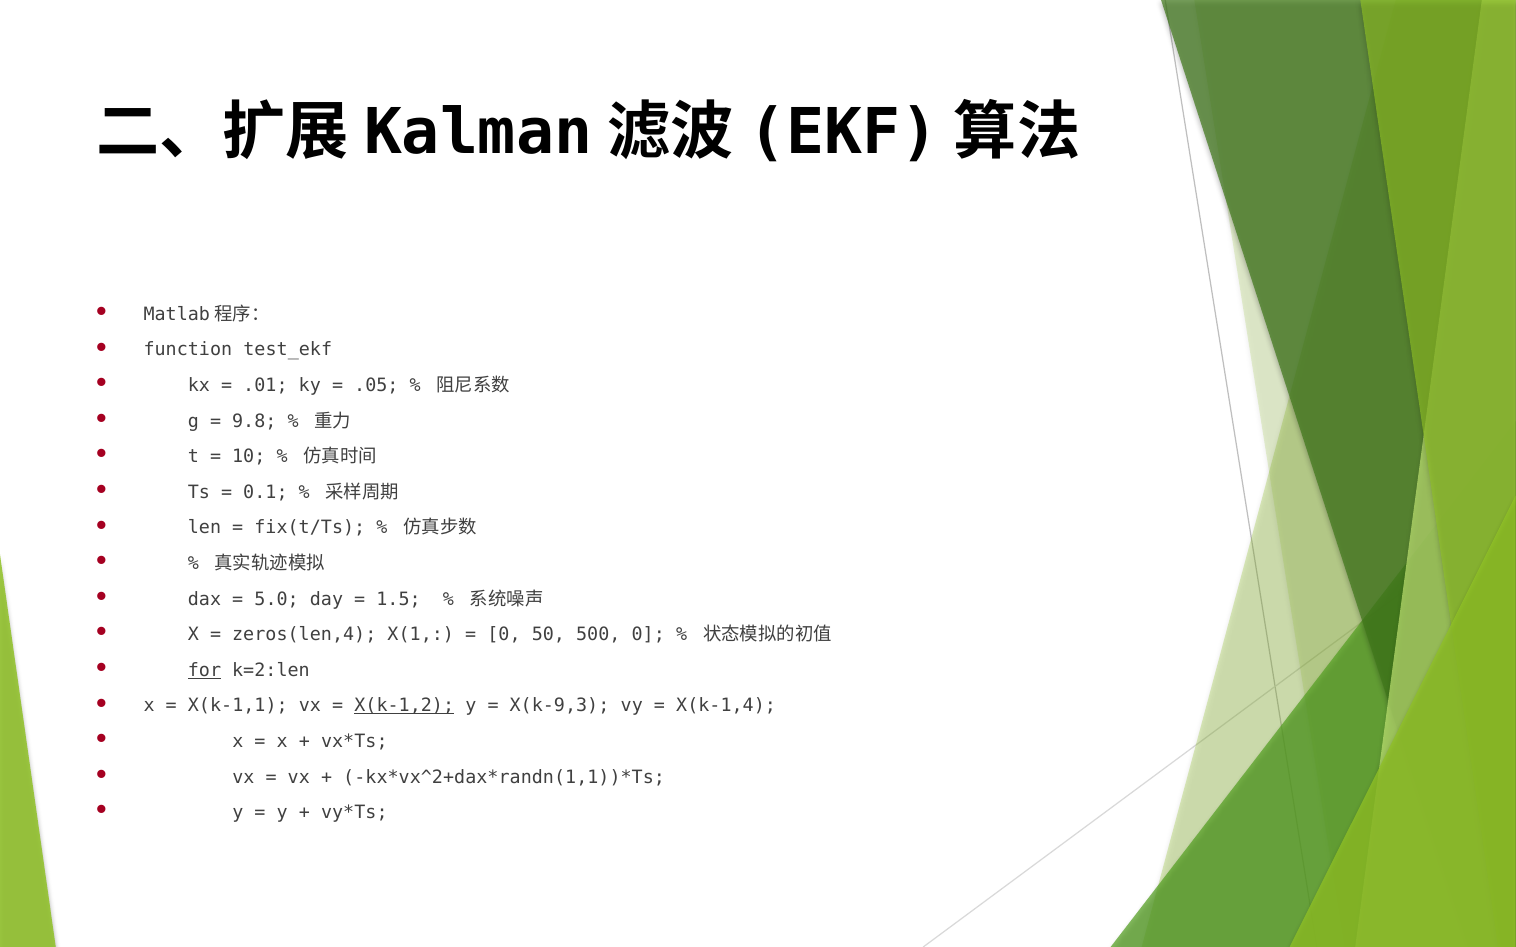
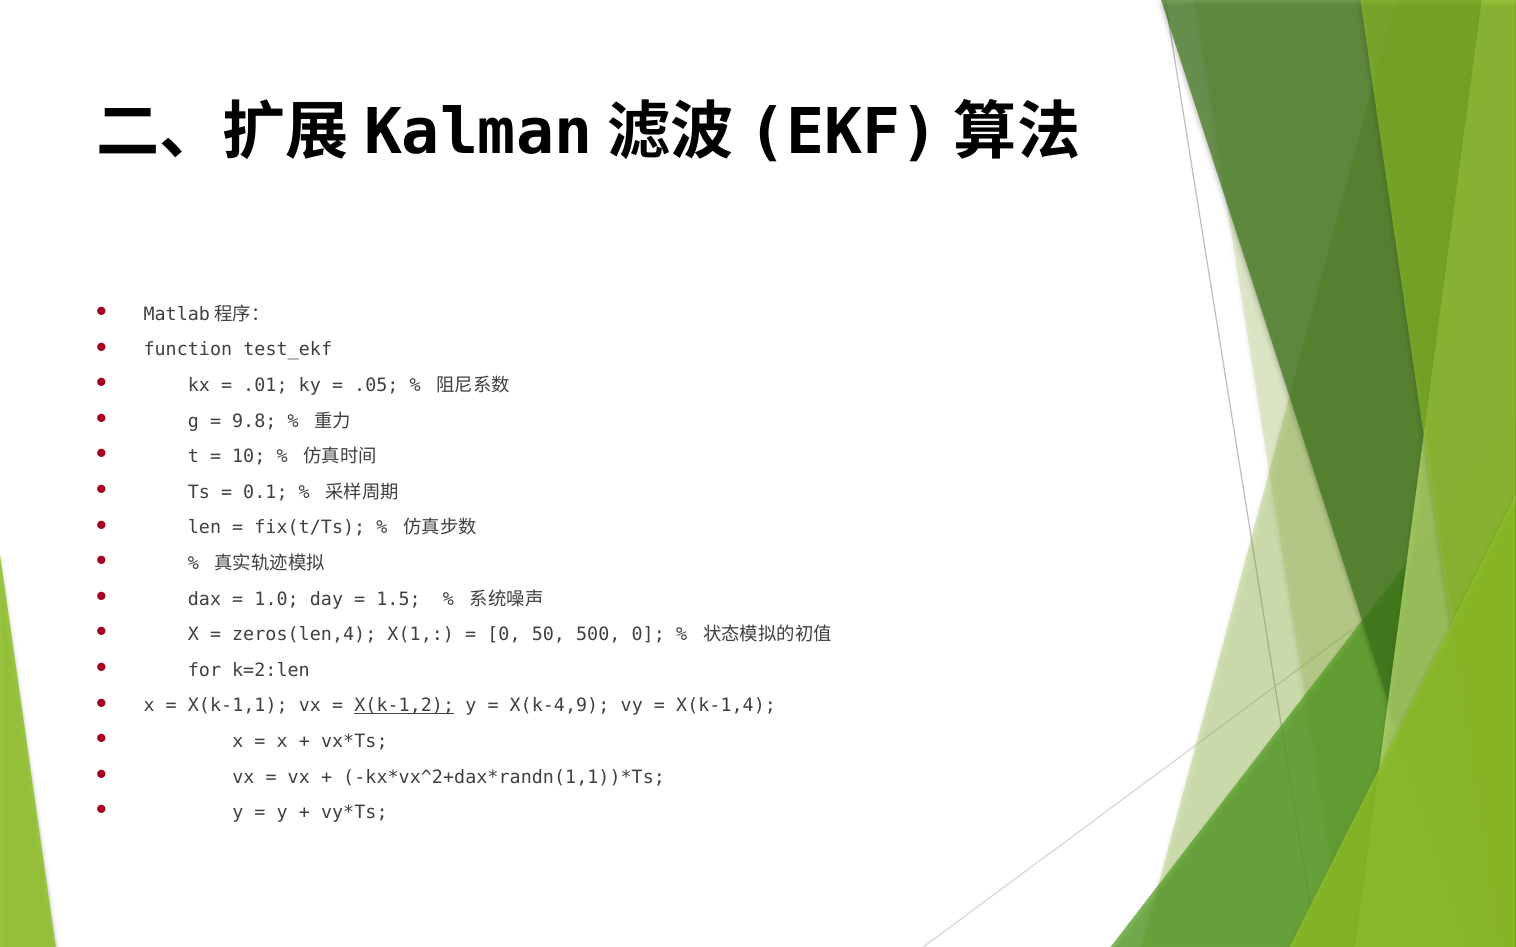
5.0: 5.0 -> 1.0
for underline: present -> none
X(k-9,3: X(k-9,3 -> X(k-4,9
